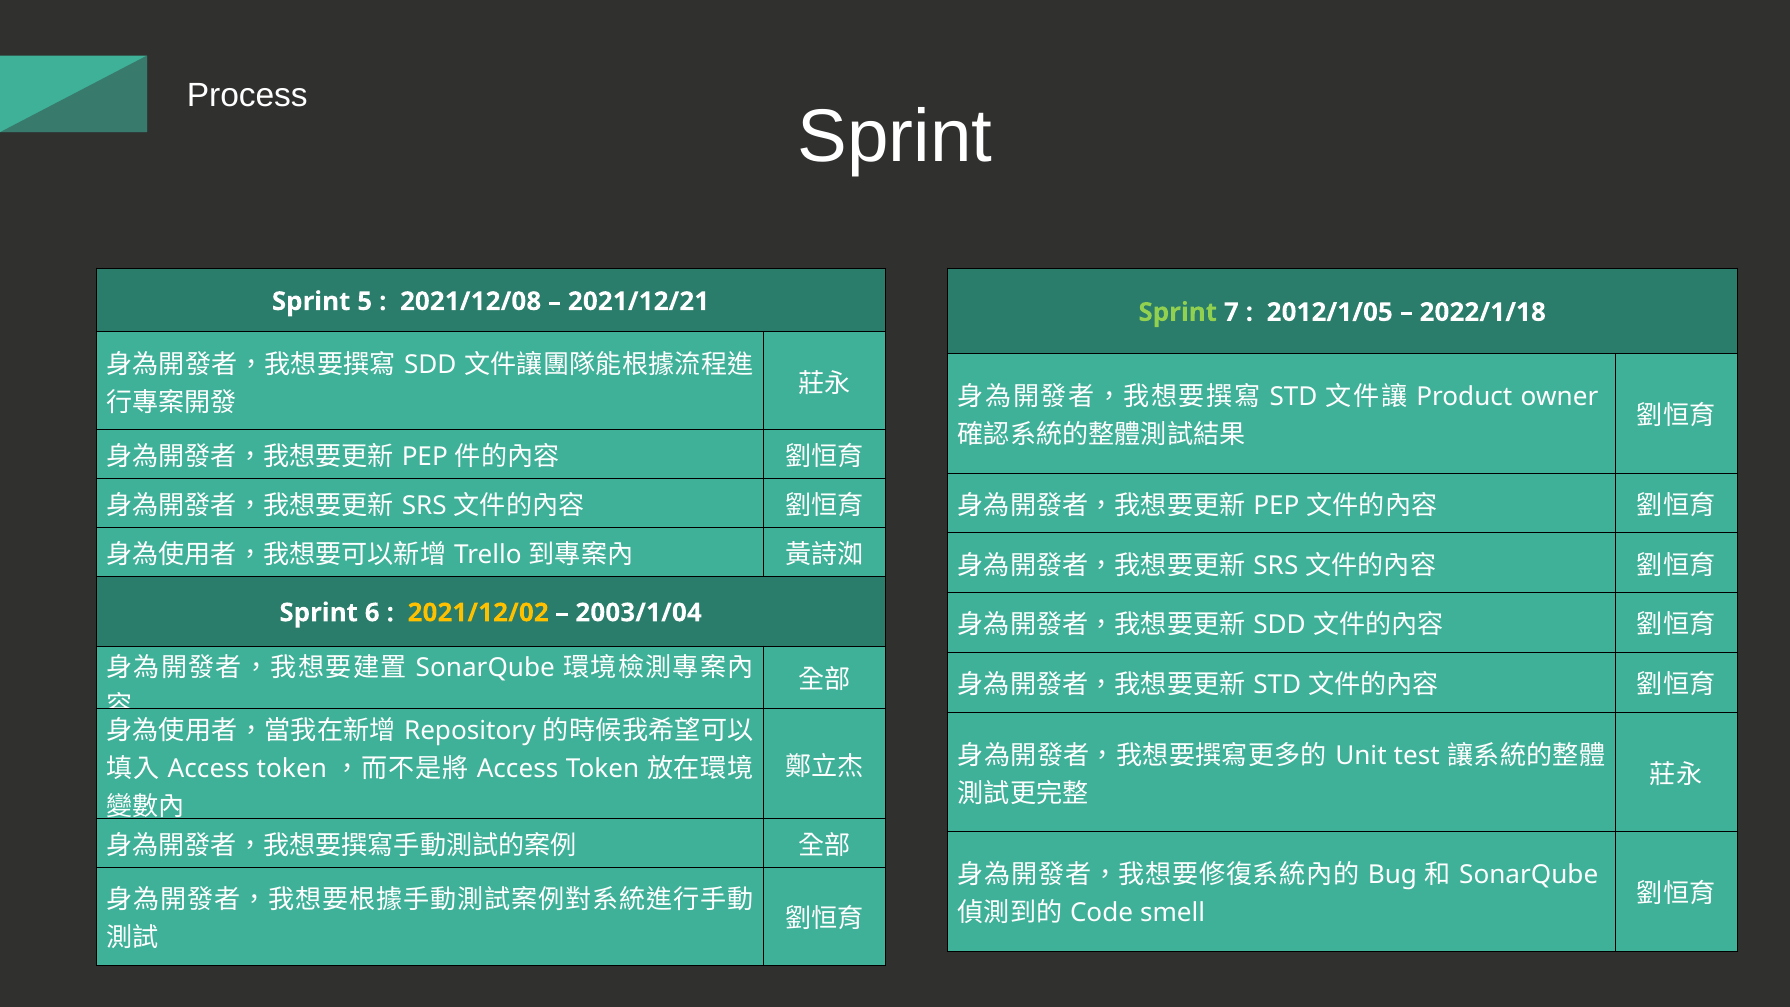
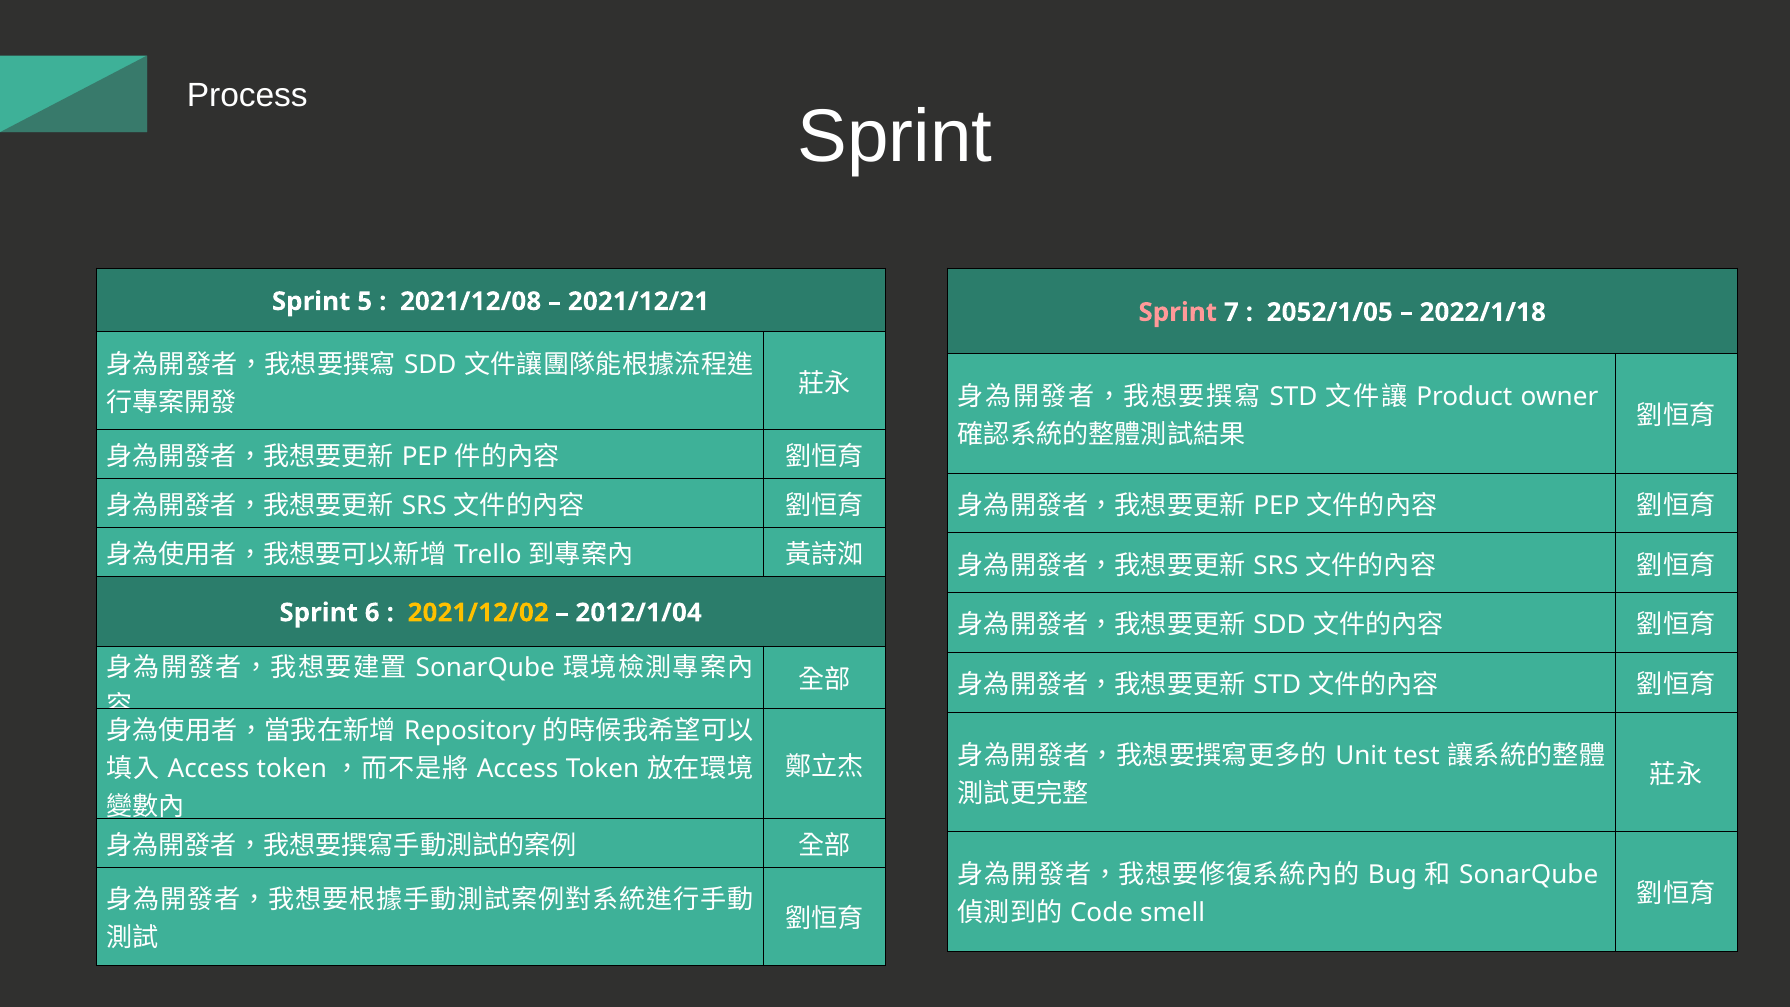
Sprint at (1178, 312) colour: light green -> pink
2012/1/05: 2012/1/05 -> 2052/1/05
2003/1/04: 2003/1/04 -> 2012/1/04
